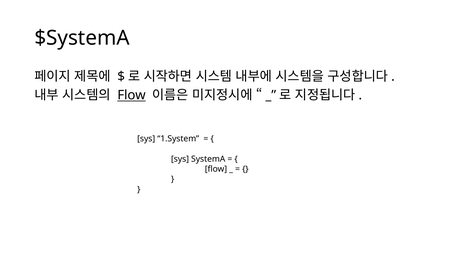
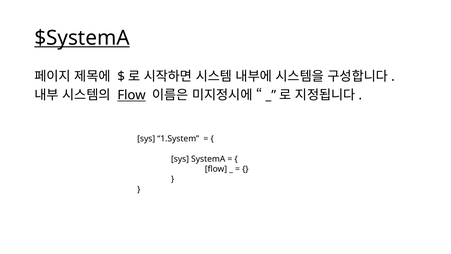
$SystemA underline: none -> present
